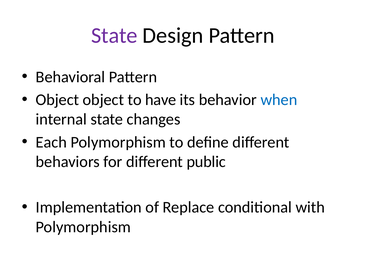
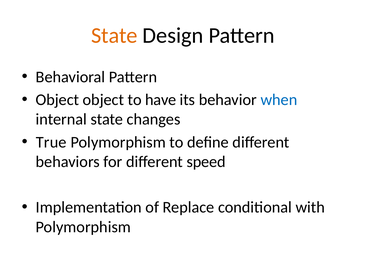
State at (114, 35) colour: purple -> orange
Each: Each -> True
public: public -> speed
